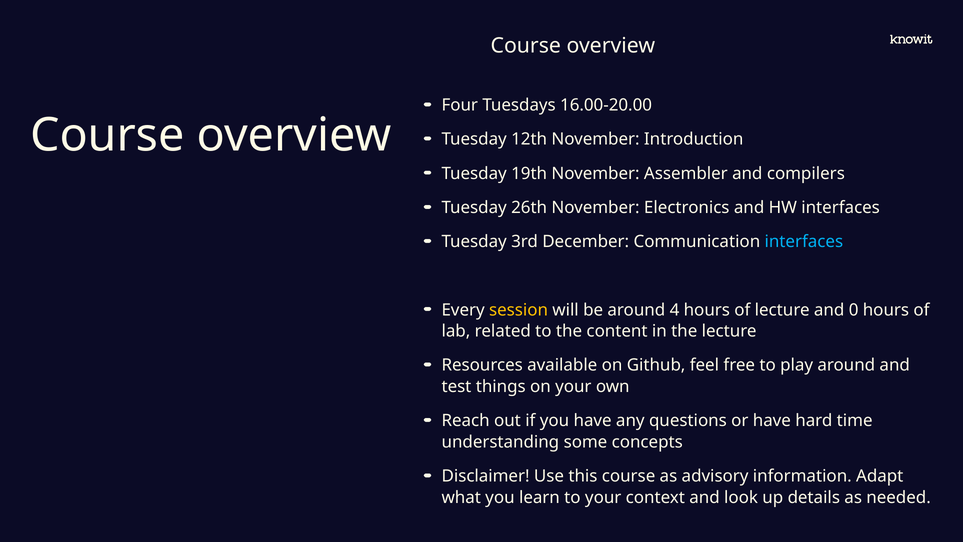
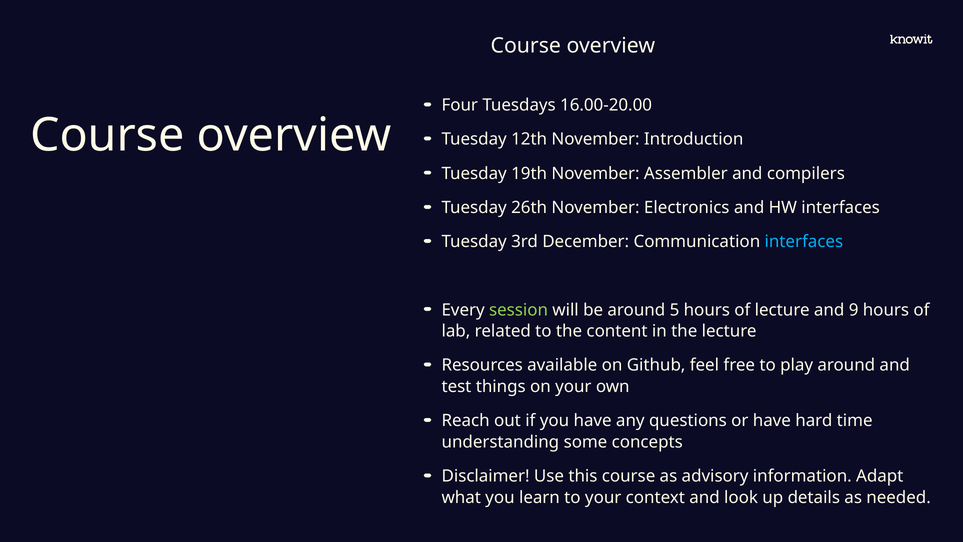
session colour: yellow -> light green
4: 4 -> 5
0: 0 -> 9
